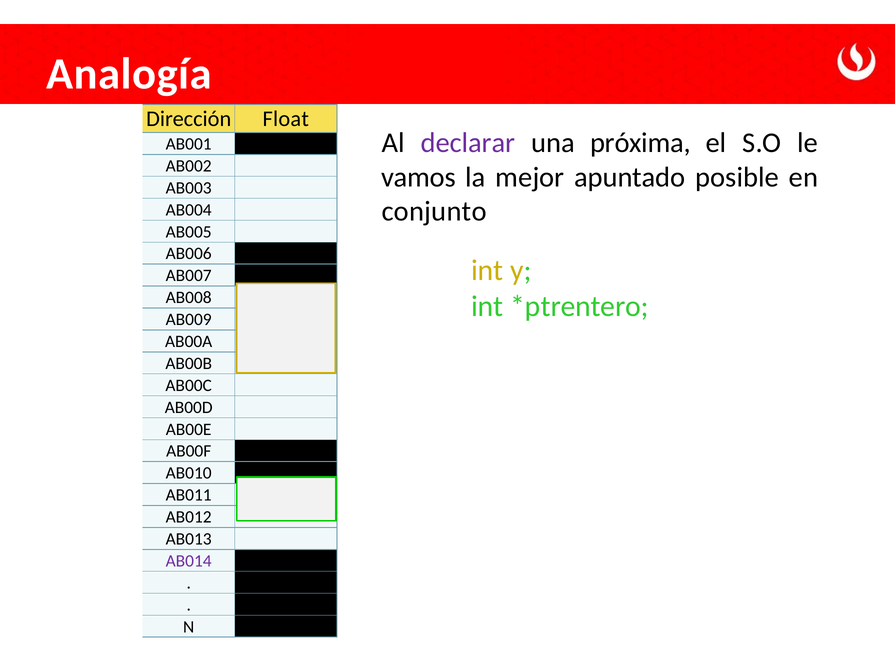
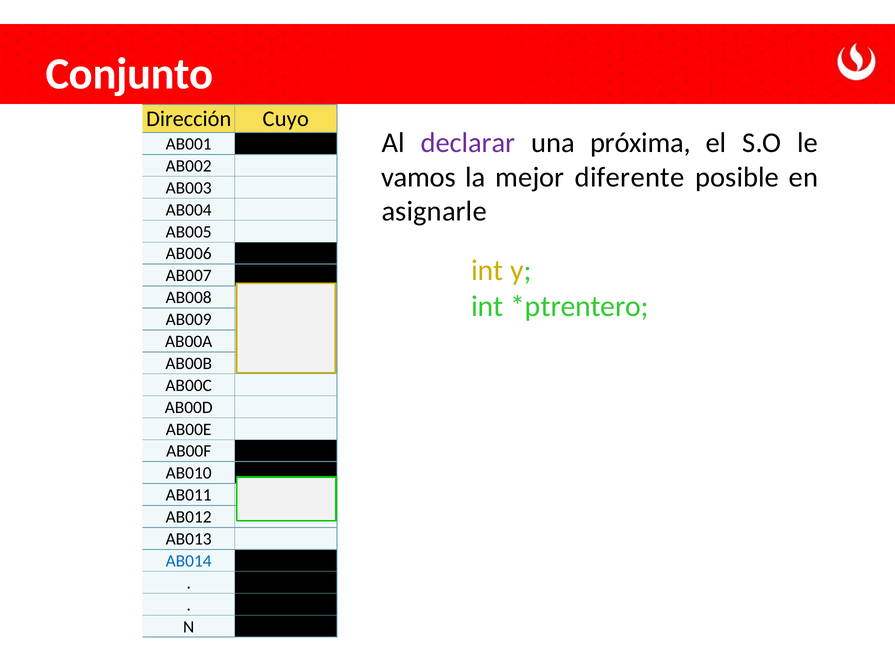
Analogía: Analogía -> Conjunto
Float: Float -> Cuyo
apuntado: apuntado -> diferente
conjunto: conjunto -> asignarle
AB014 colour: purple -> blue
